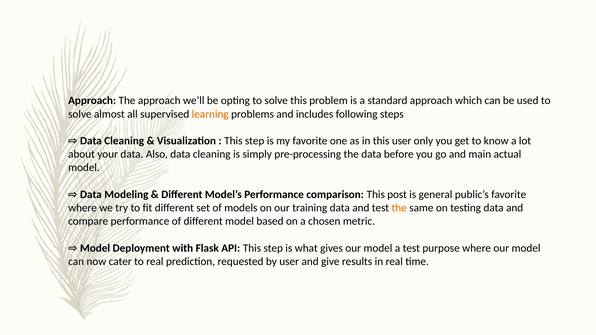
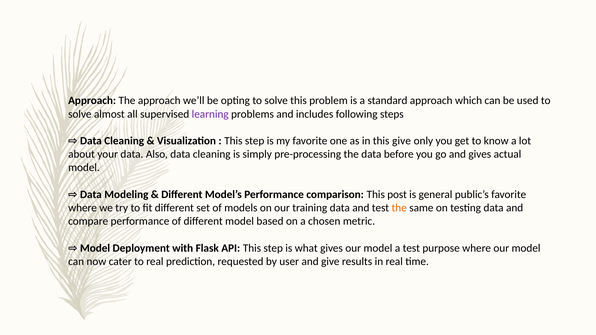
learning colour: orange -> purple
this user: user -> give
and main: main -> gives
